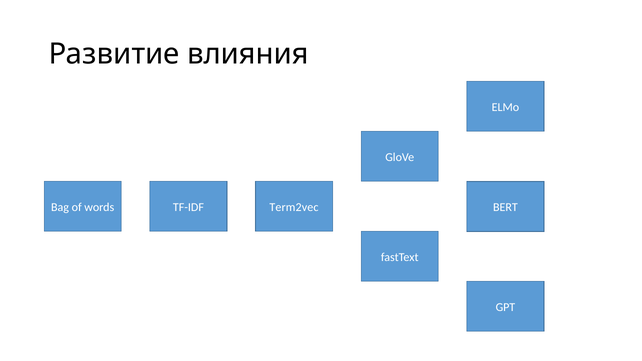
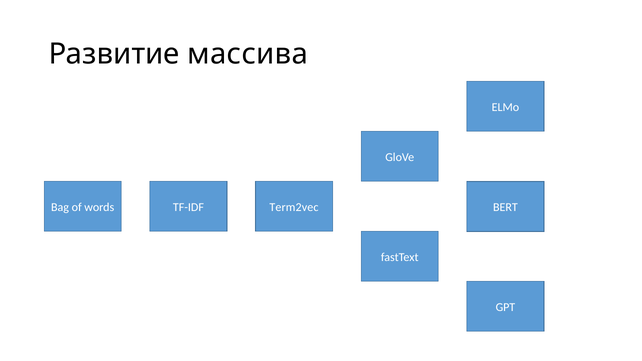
влияния: влияния -> массива
